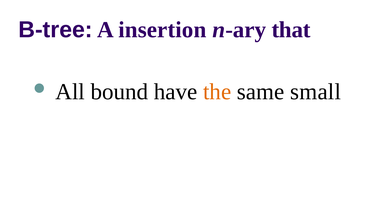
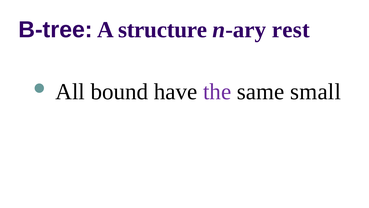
insertion: insertion -> structure
that: that -> rest
the colour: orange -> purple
